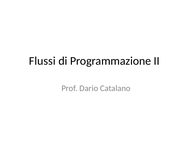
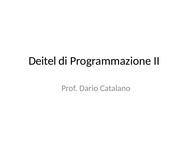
Flussi: Flussi -> Deitel
